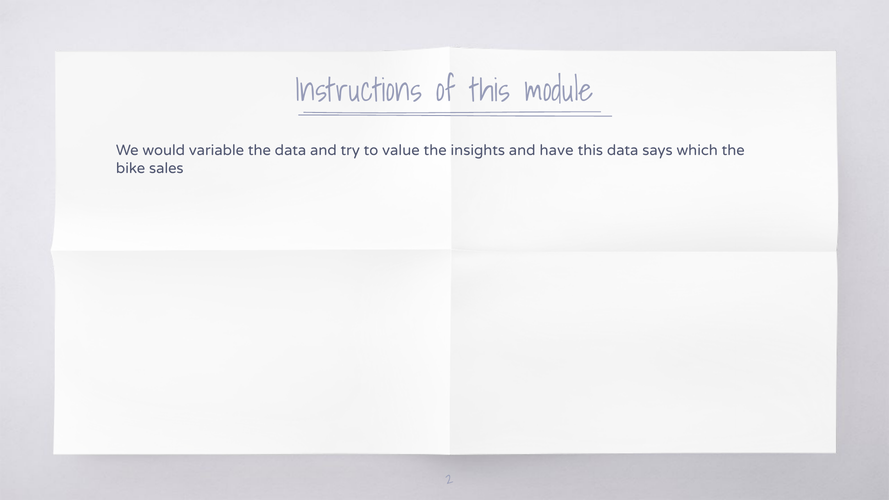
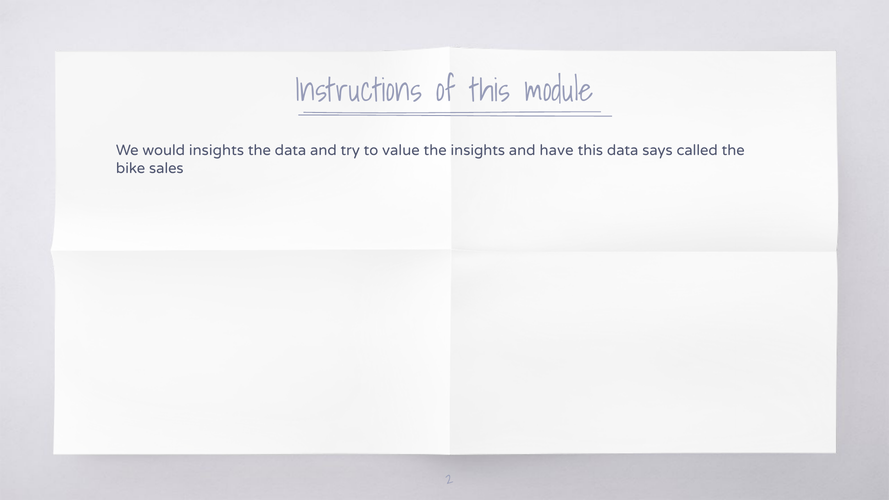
would variable: variable -> insights
which: which -> called
